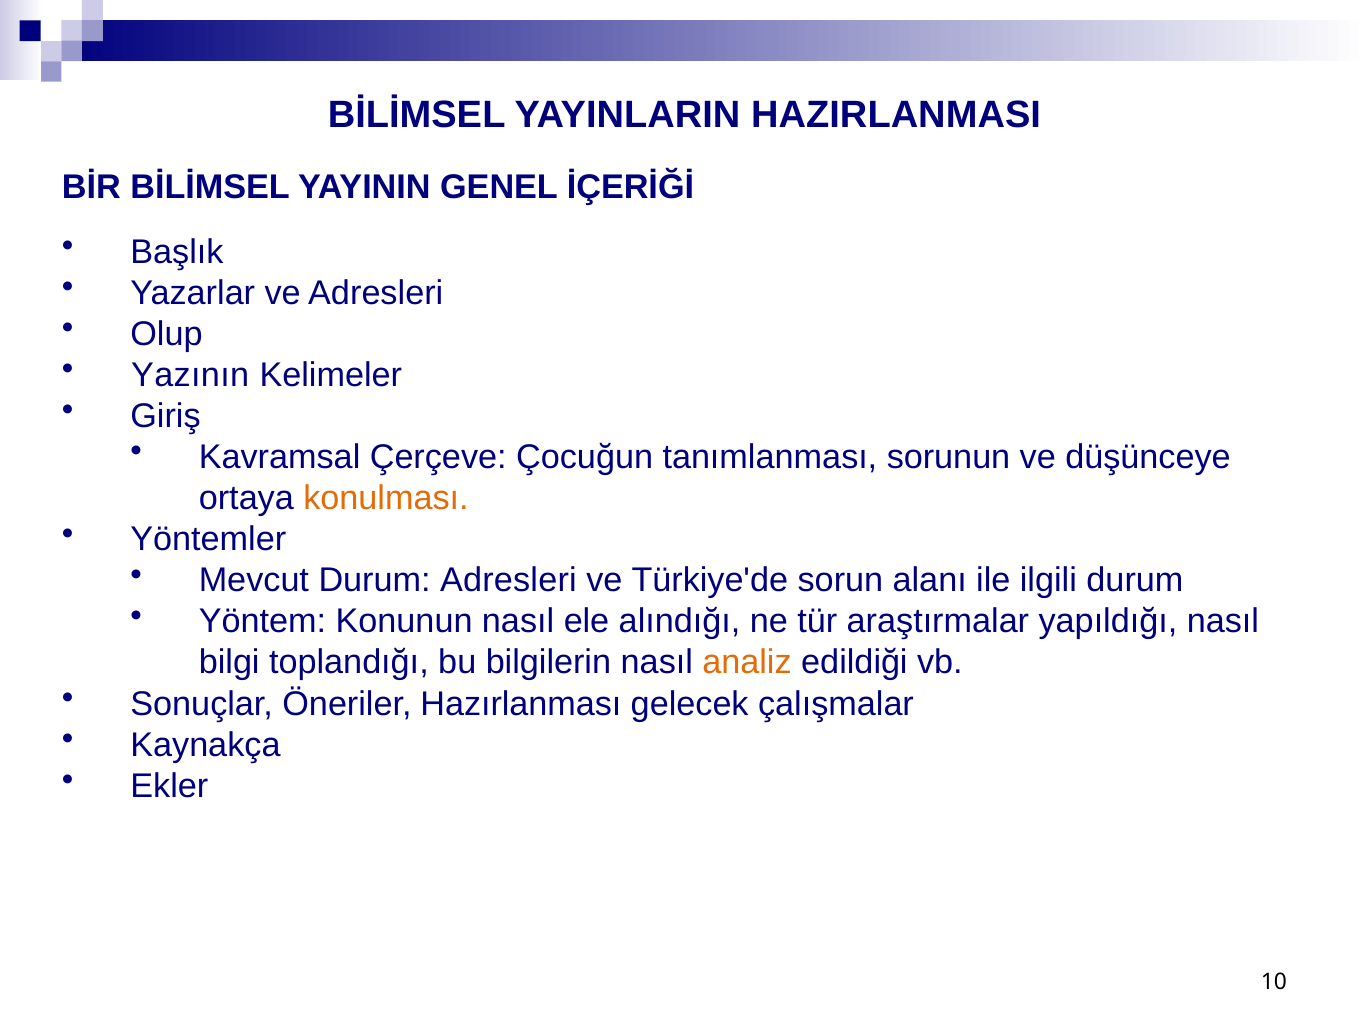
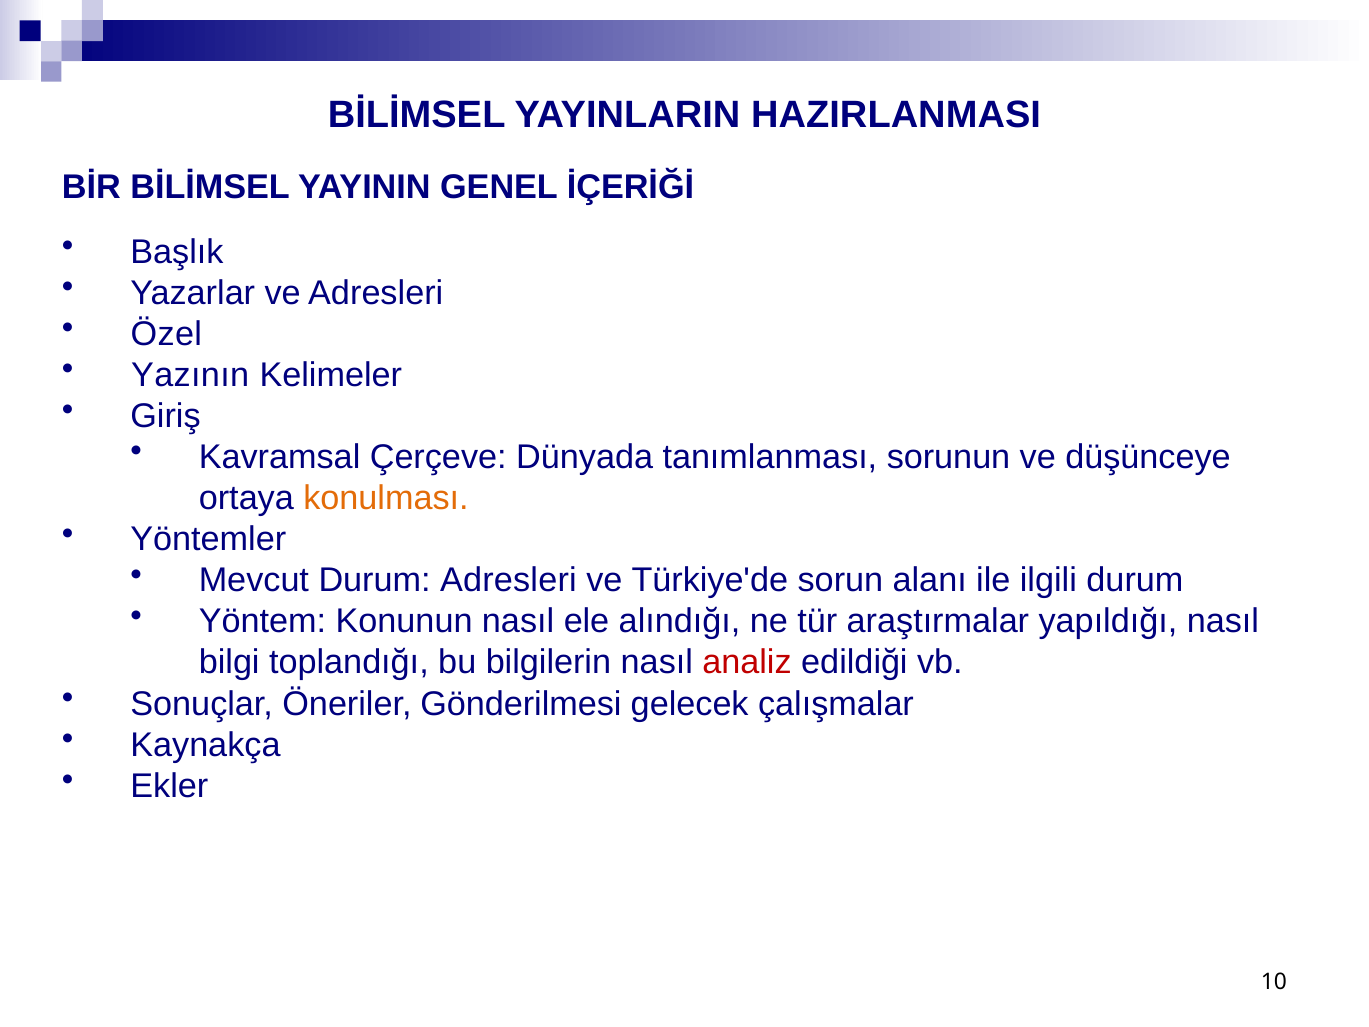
Olup: Olup -> Özel
Çocuğun: Çocuğun -> Dünyada
analiz colour: orange -> red
Hazırlanması: Hazırlanması -> Gönderilmesi
